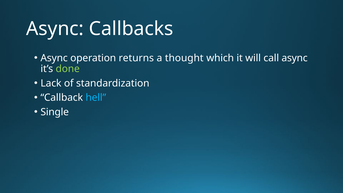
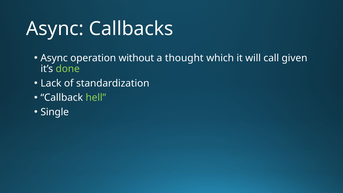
returns: returns -> without
call async: async -> given
hell colour: light blue -> light green
